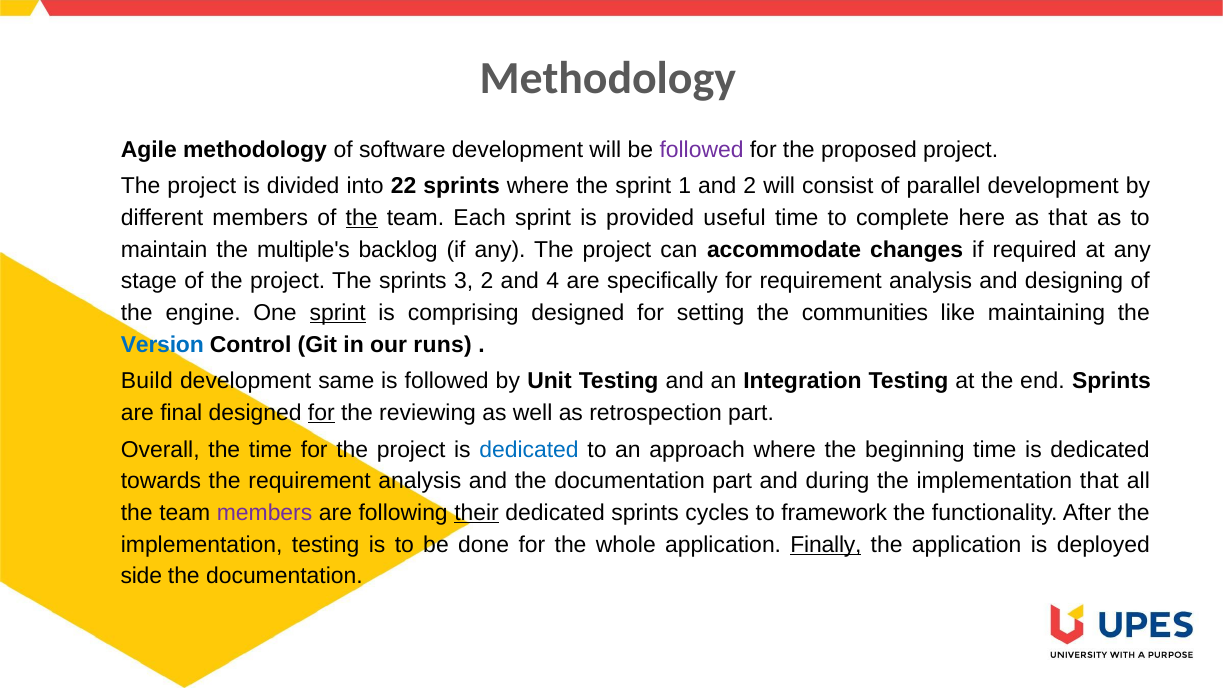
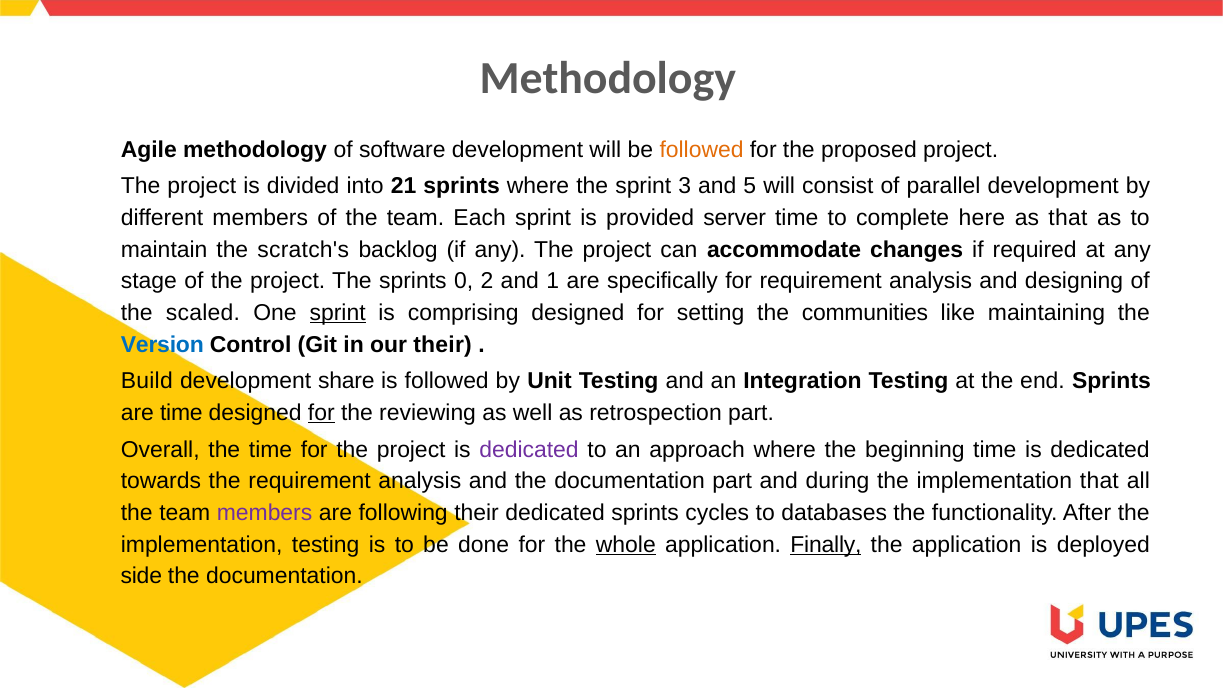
followed at (702, 150) colour: purple -> orange
22: 22 -> 21
1: 1 -> 3
and 2: 2 -> 5
the at (362, 218) underline: present -> none
useful: useful -> server
multiple's: multiple's -> scratch's
3: 3 -> 0
4: 4 -> 1
engine: engine -> scaled
our runs: runs -> their
same: same -> share
are final: final -> time
dedicated at (529, 450) colour: blue -> purple
their at (477, 513) underline: present -> none
framework: framework -> databases
whole underline: none -> present
